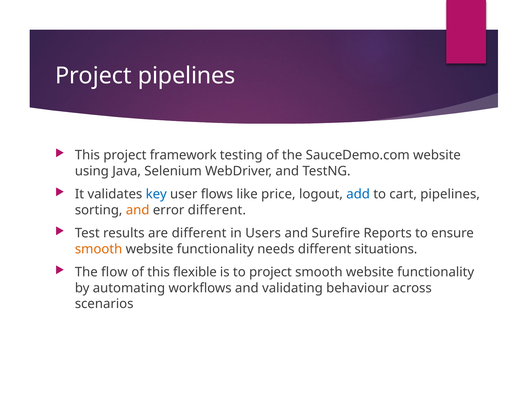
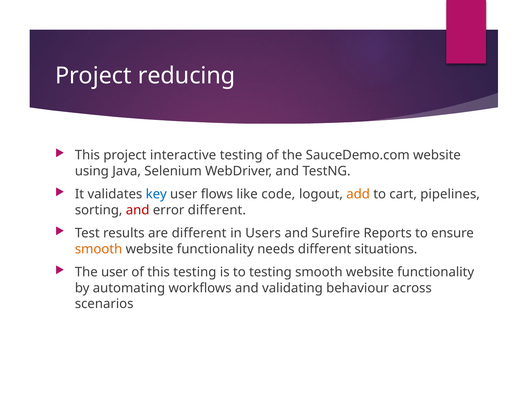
Project pipelines: pipelines -> reducing
framework: framework -> interactive
price: price -> code
add colour: blue -> orange
and at (138, 210) colour: orange -> red
The flow: flow -> user
this flexible: flexible -> testing
to project: project -> testing
